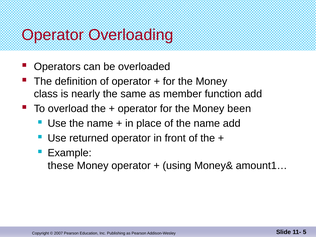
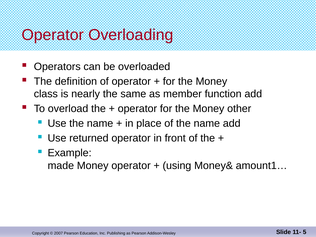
been: been -> other
these: these -> made
